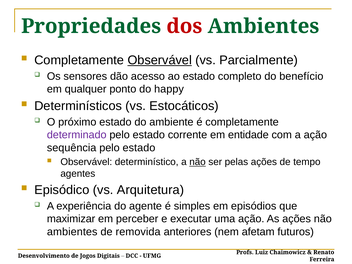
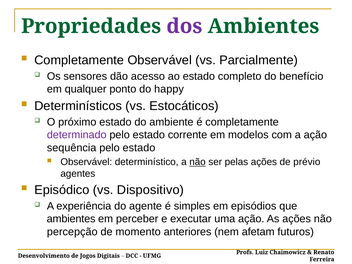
dos colour: red -> purple
Observável at (160, 60) underline: present -> none
entidade: entidade -> modelos
tempo: tempo -> prévio
Arquitetura: Arquitetura -> Dispositivo
maximizar at (71, 219): maximizar -> ambientes
ambientes at (72, 232): ambientes -> percepção
removida: removida -> momento
